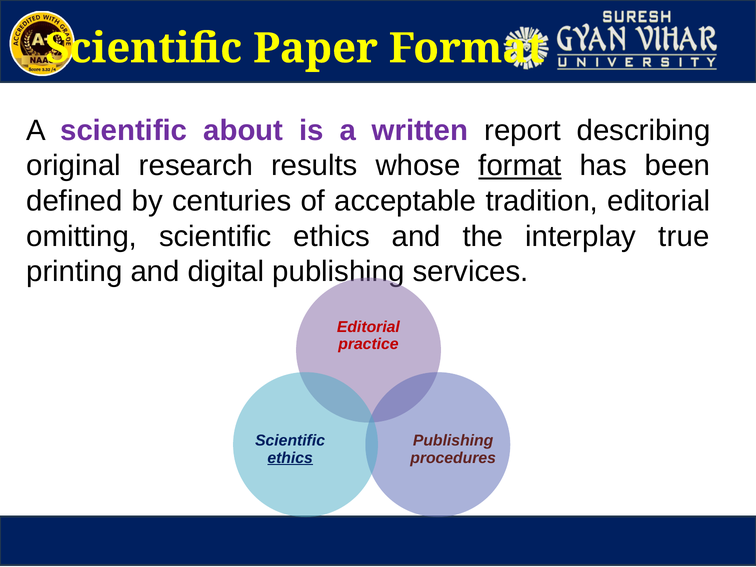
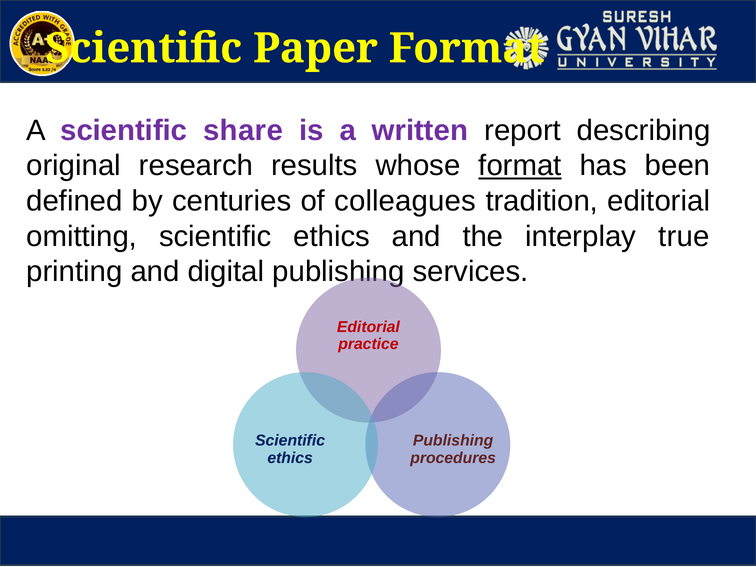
about: about -> share
acceptable: acceptable -> colleagues
ethics at (290, 458) underline: present -> none
